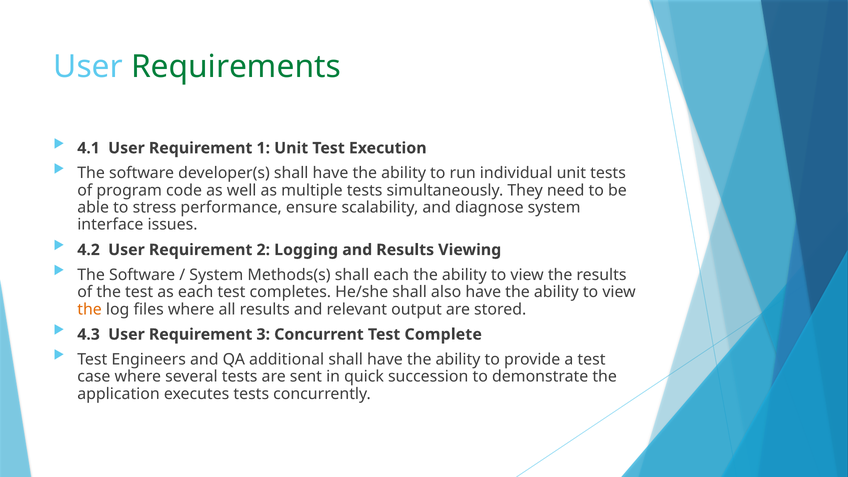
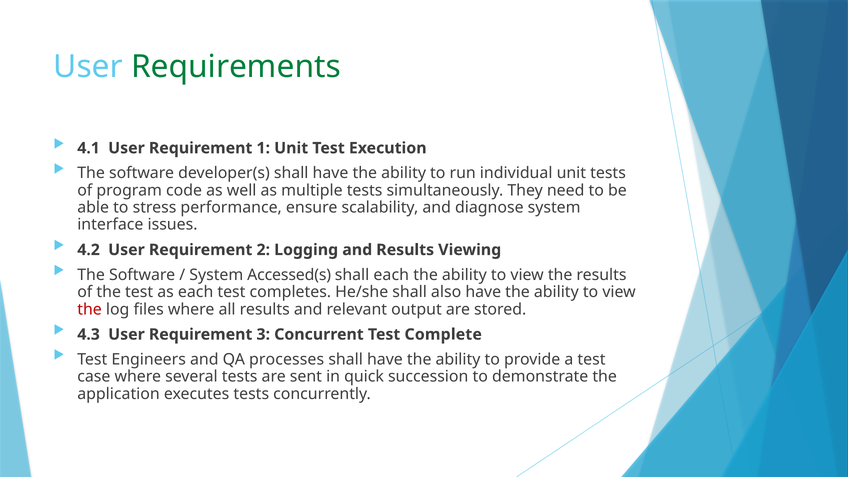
Methods(s: Methods(s -> Accessed(s
the at (90, 309) colour: orange -> red
additional: additional -> processes
